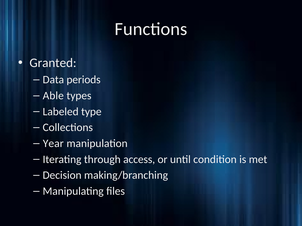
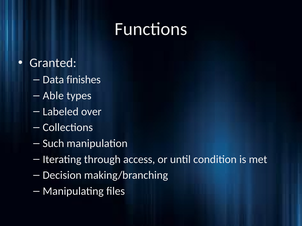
periods: periods -> finishes
type: type -> over
Year: Year -> Such
